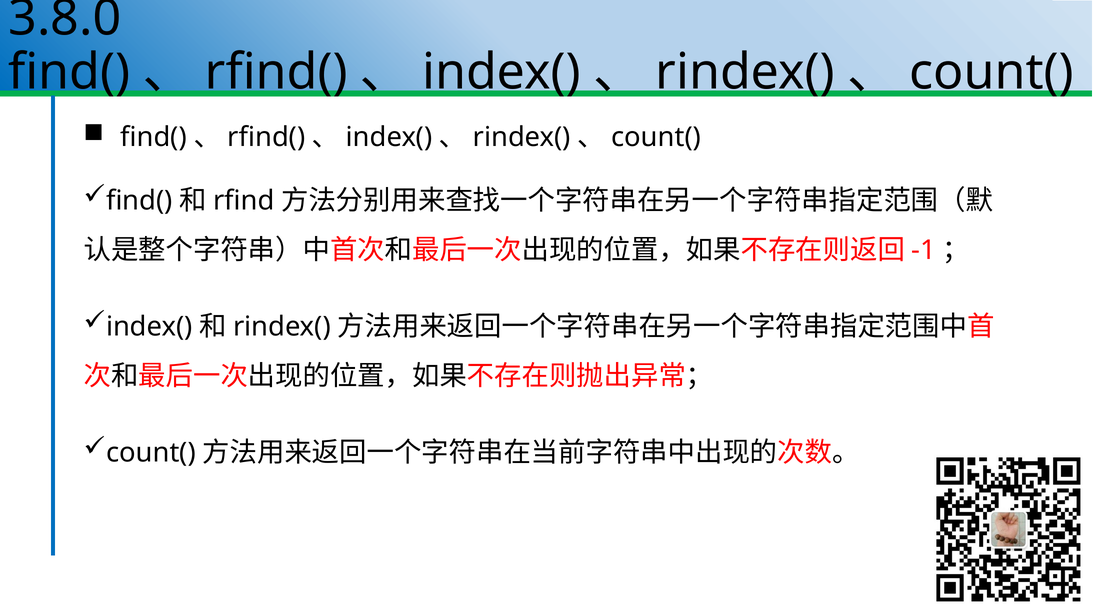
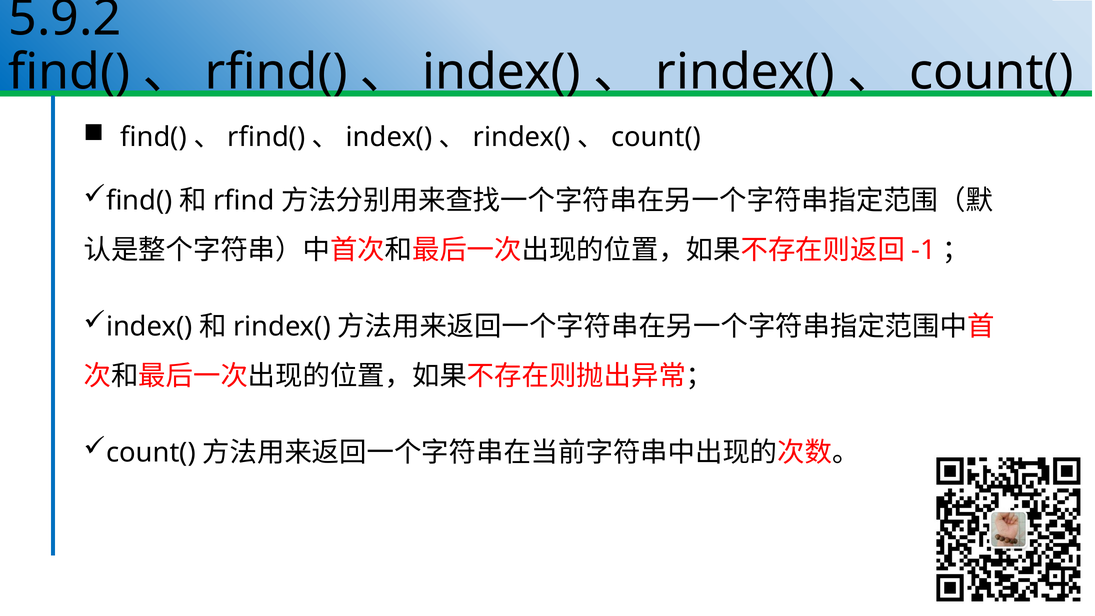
3.8.0: 3.8.0 -> 5.9.2
